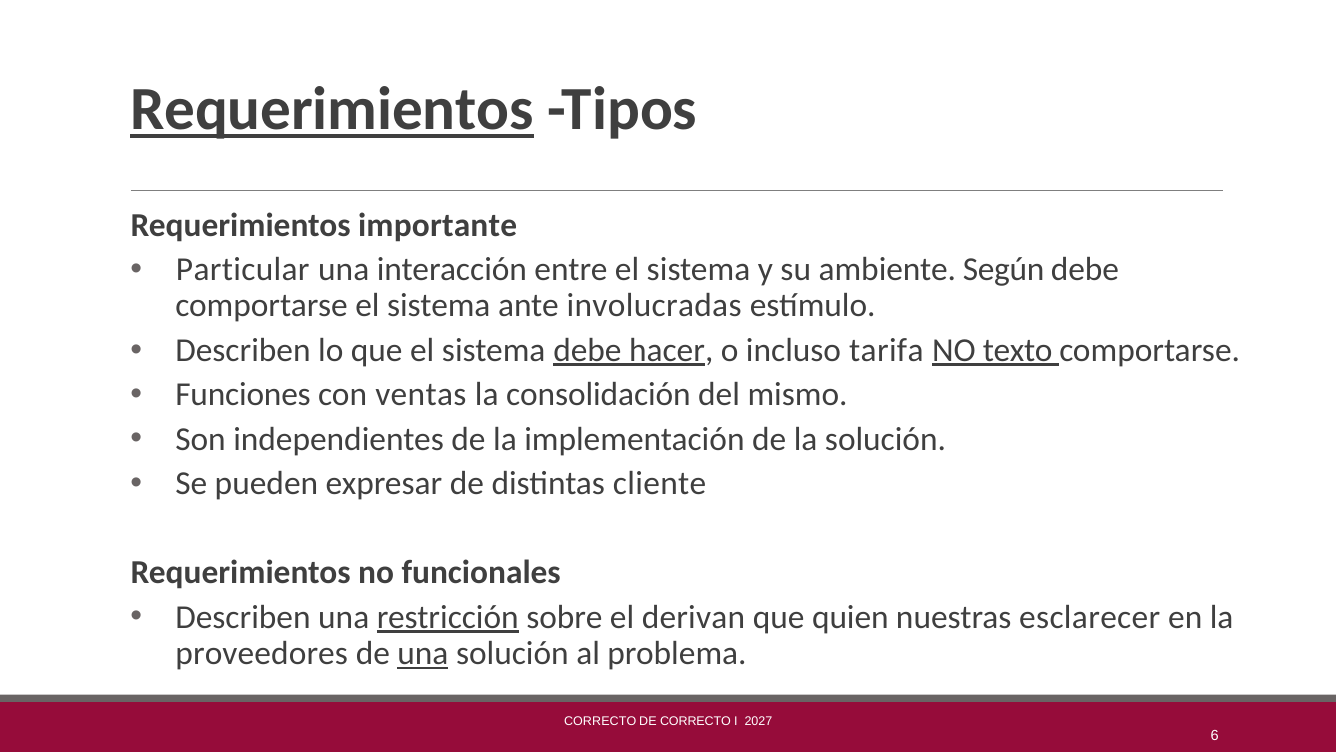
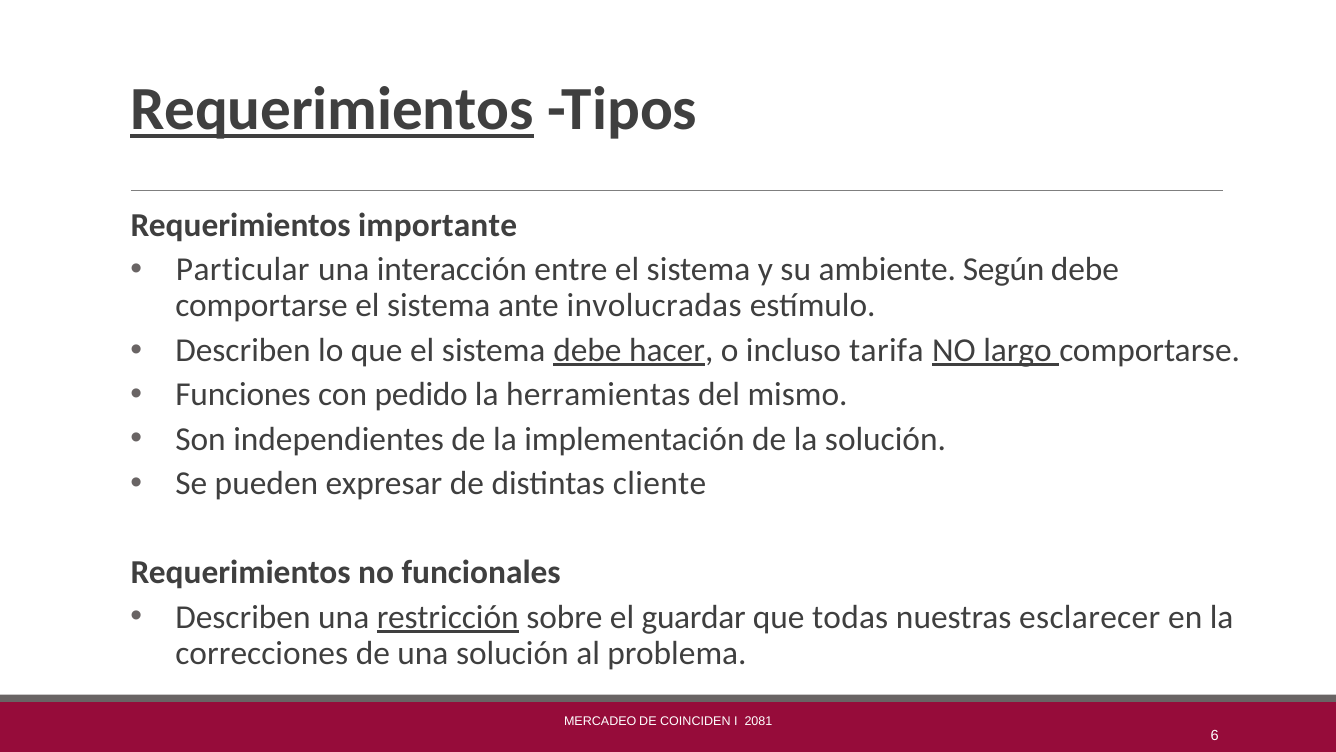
texto: texto -> largo
ventas: ventas -> pedido
consolidación: consolidación -> herramientas
derivan: derivan -> guardar
quien: quien -> todas
proveedores: proveedores -> correcciones
una at (423, 653) underline: present -> none
CORRECTO at (600, 721): CORRECTO -> MERCADEO
DE CORRECTO: CORRECTO -> COINCIDEN
2027: 2027 -> 2081
